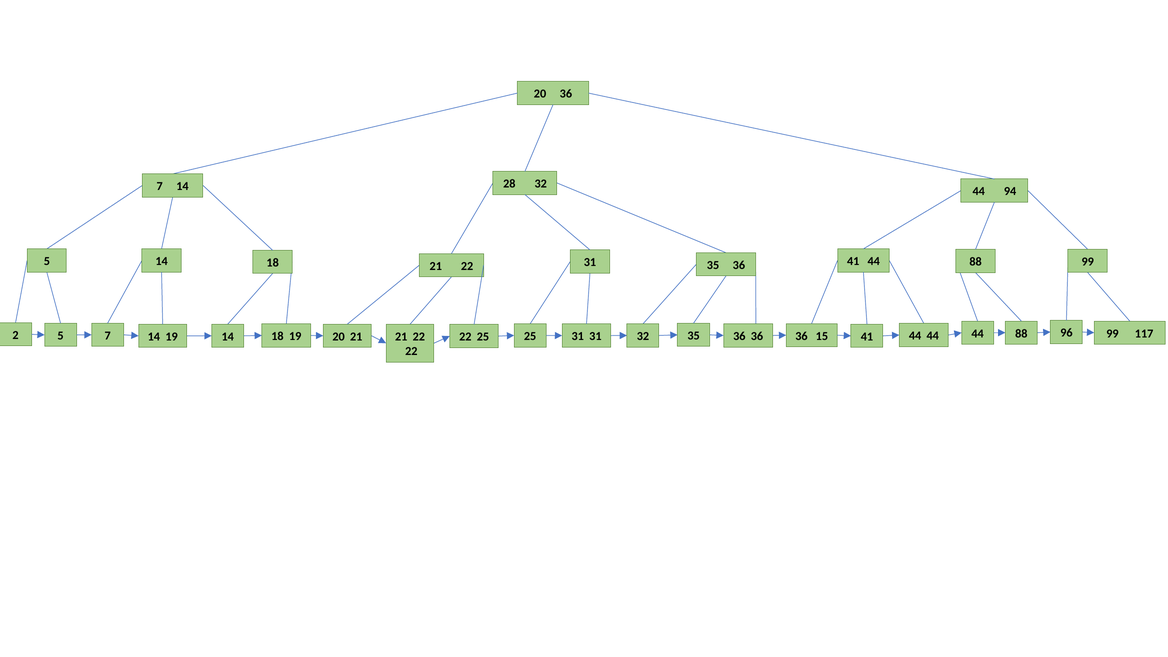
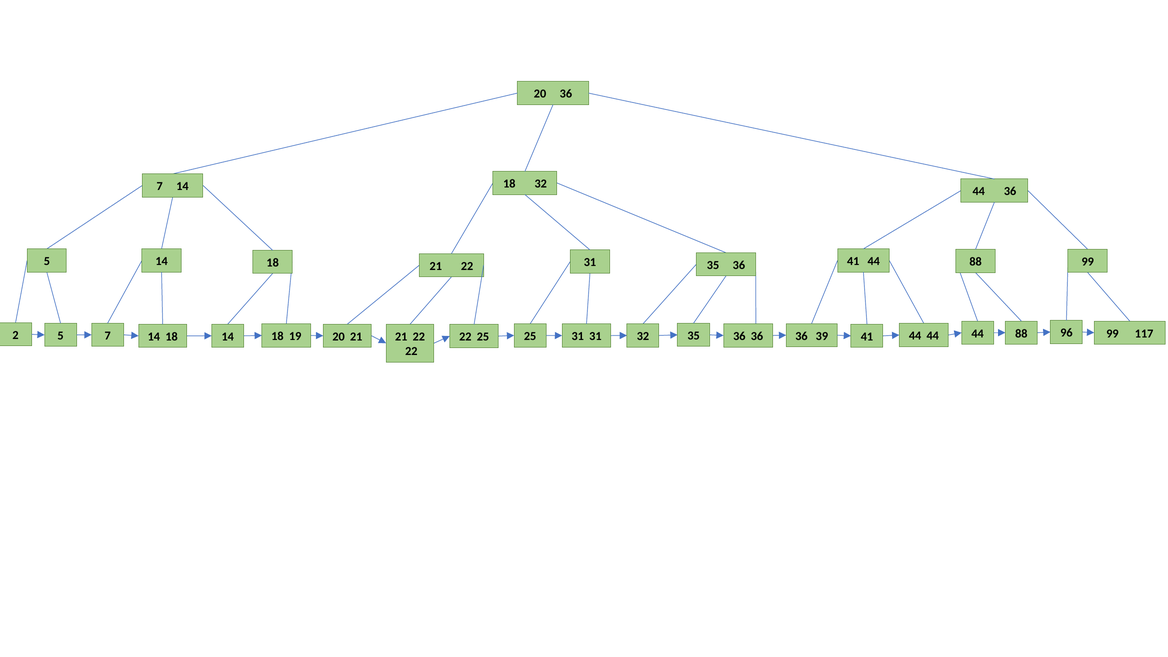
7 14 28: 28 -> 18
44 94: 94 -> 36
15: 15 -> 39
19 at (172, 337): 19 -> 18
